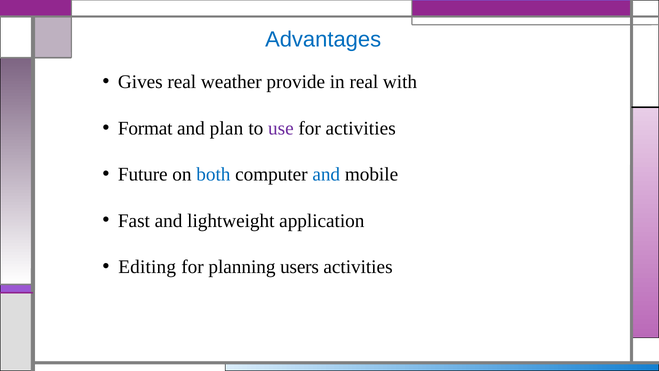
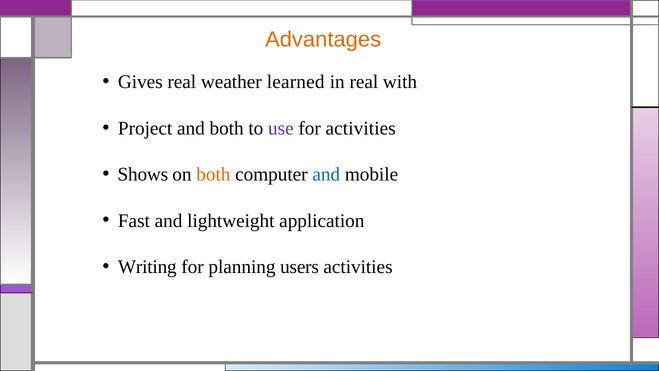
Advantages colour: blue -> orange
provide: provide -> learned
Format: Format -> Project
and plan: plan -> both
Future: Future -> Shows
both at (213, 174) colour: blue -> orange
Editing: Editing -> Writing
